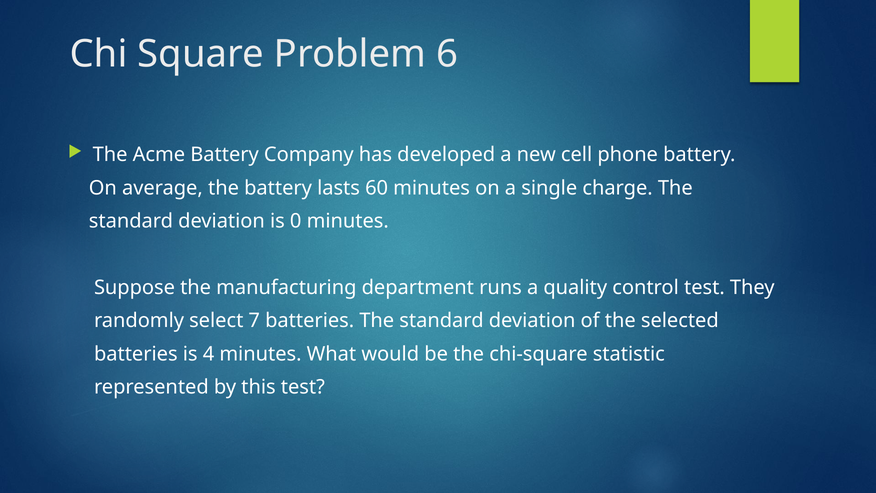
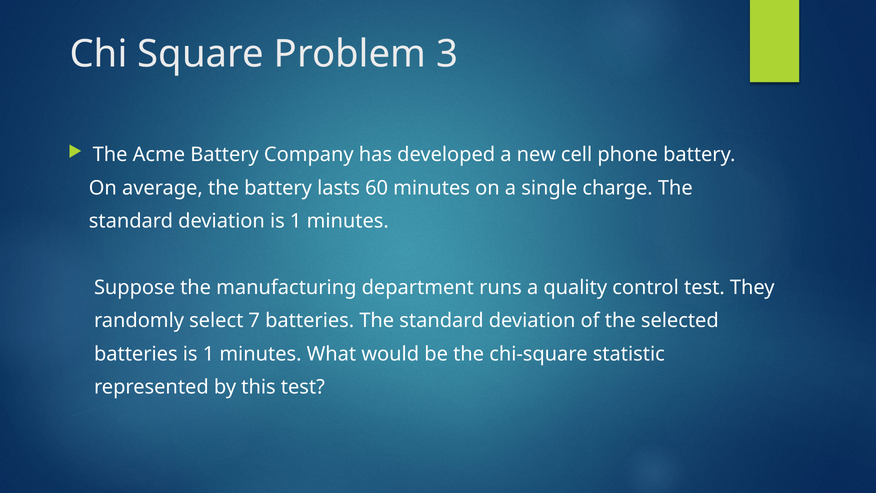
6: 6 -> 3
deviation is 0: 0 -> 1
batteries is 4: 4 -> 1
